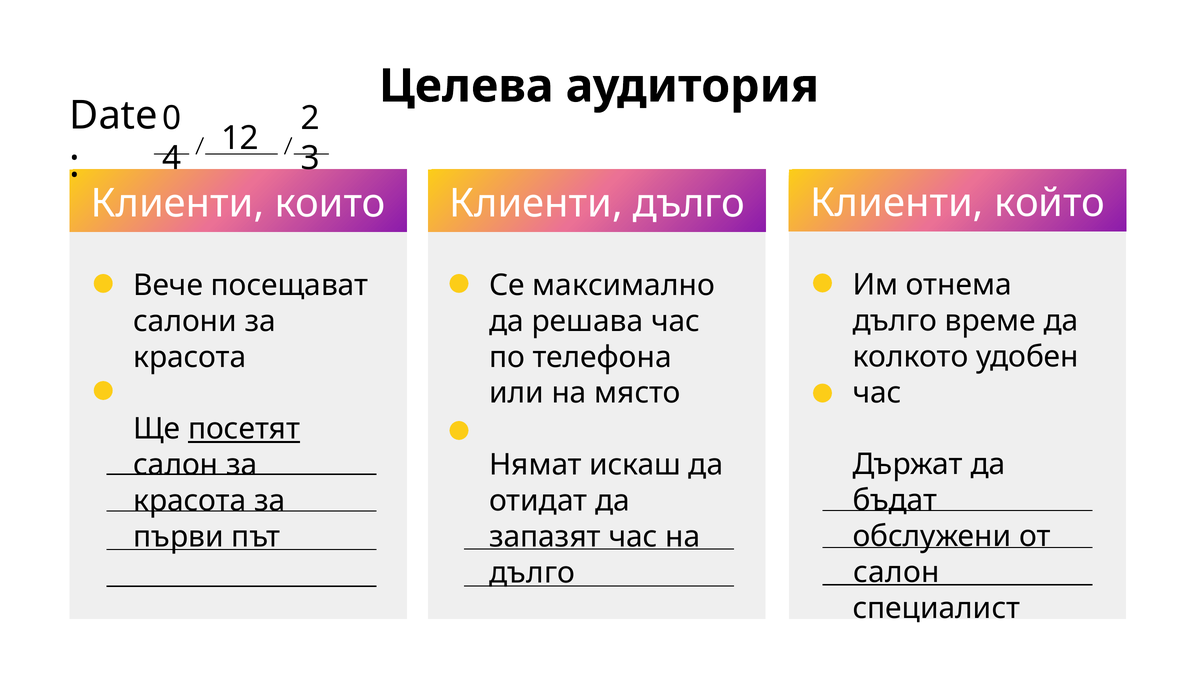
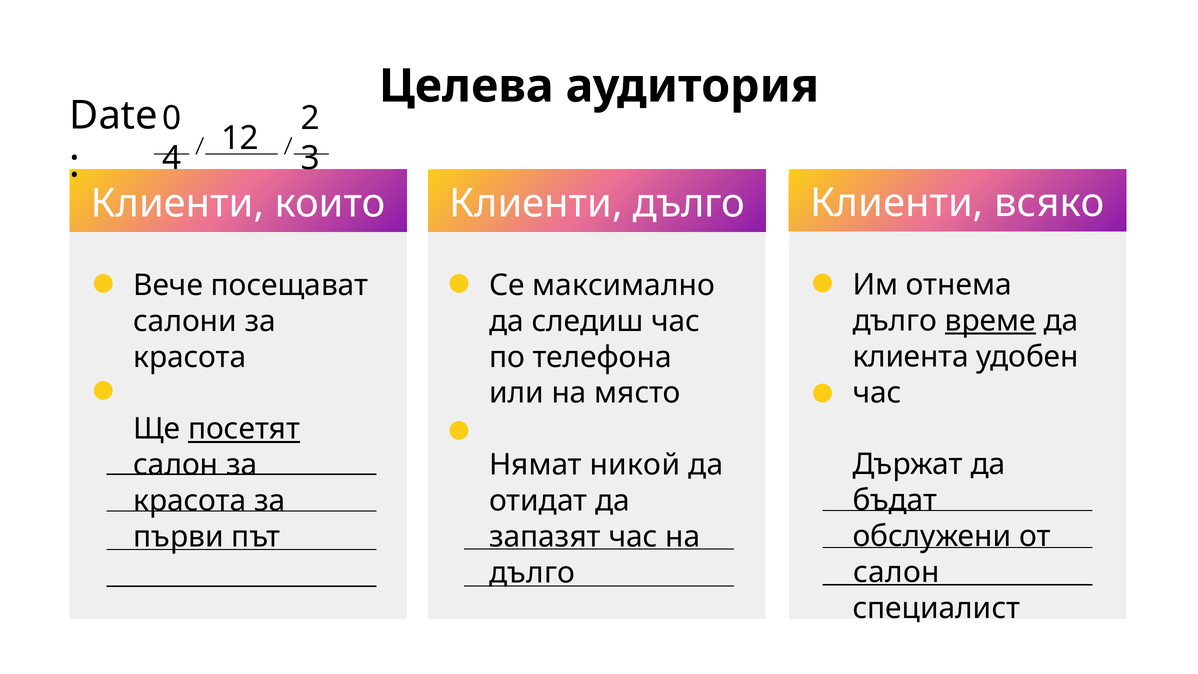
който: който -> всяко
време underline: none -> present
решава: решава -> следиш
колкото: колкото -> клиента
искаш: искаш -> никой
